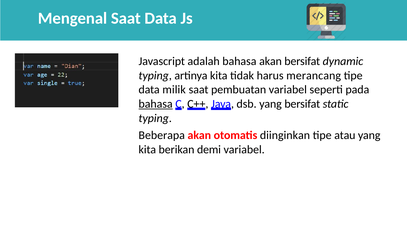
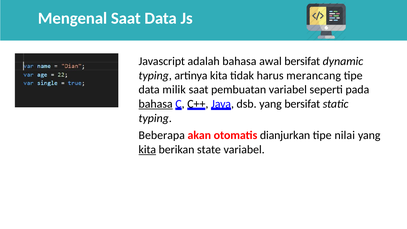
bahasa akan: akan -> awal
diinginkan: diinginkan -> dianjurkan
atau: atau -> nilai
kita at (147, 150) underline: none -> present
demi: demi -> state
